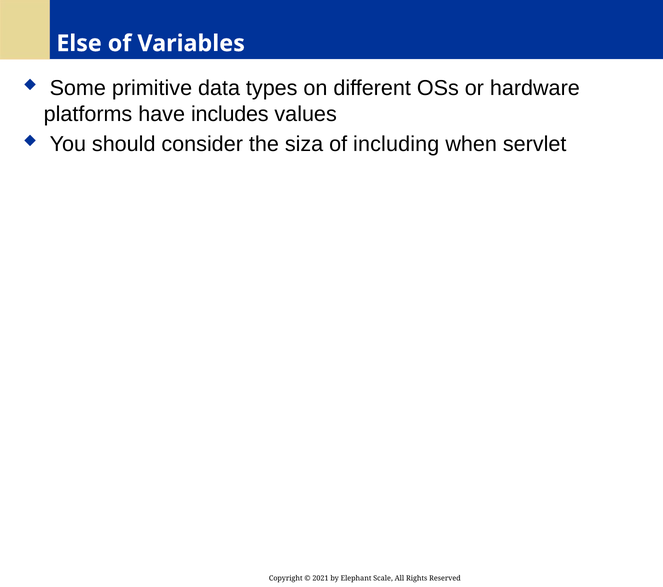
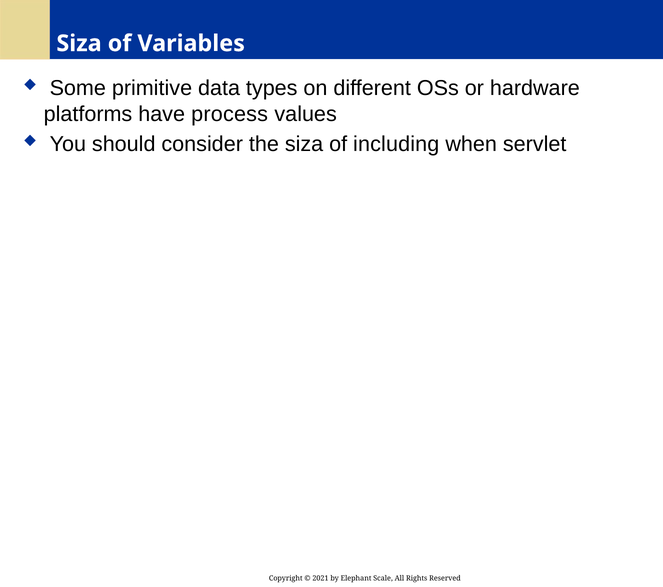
Else at (79, 43): Else -> Siza
includes: includes -> process
